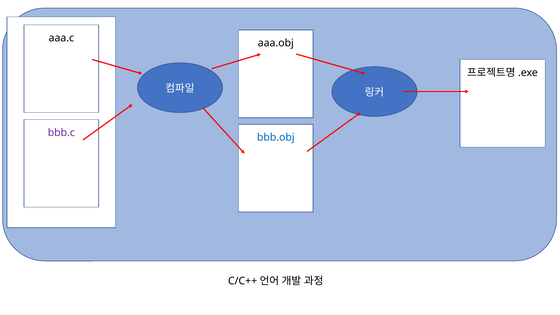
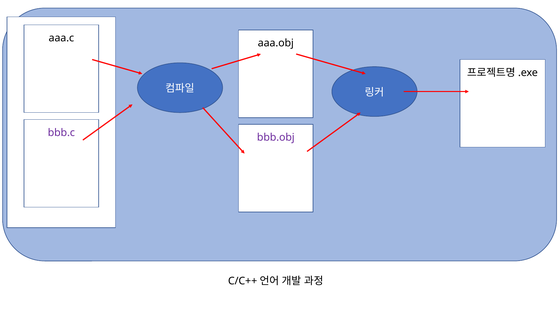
bbb.obj colour: blue -> purple
